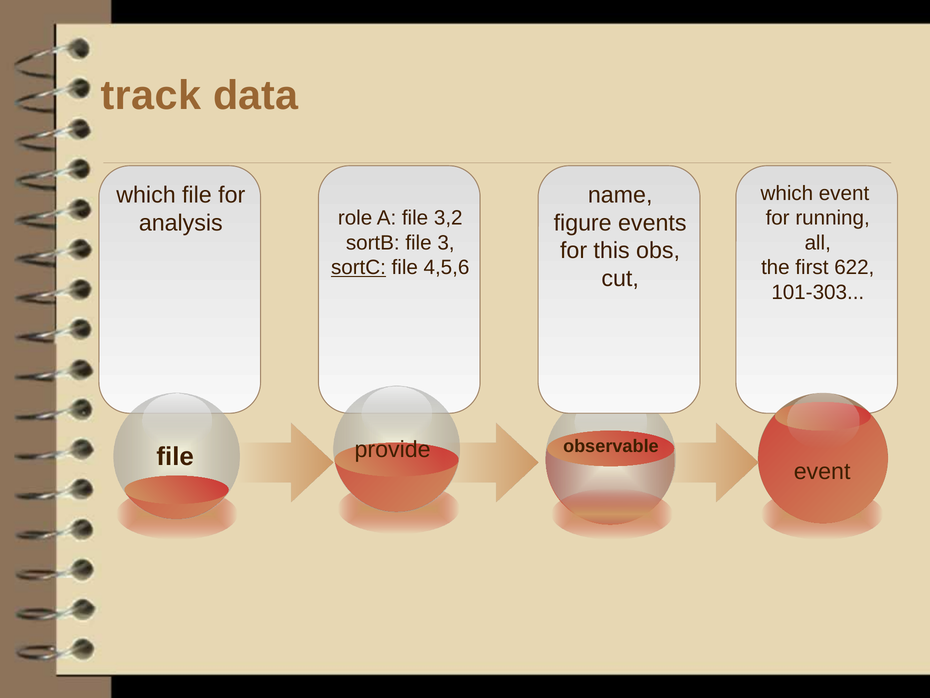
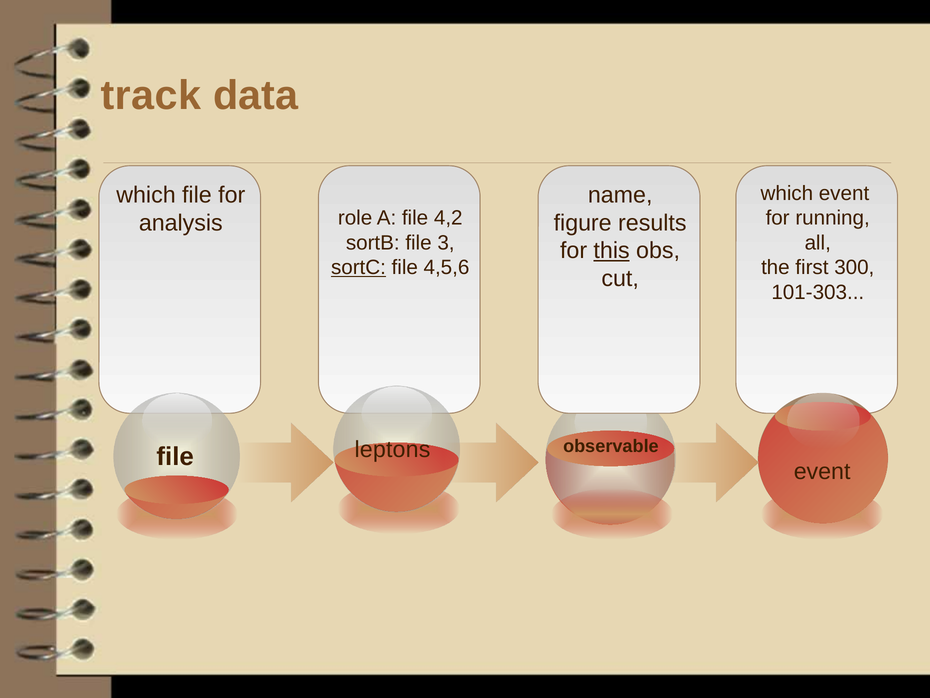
3,2: 3,2 -> 4,2
events: events -> results
this underline: none -> present
622: 622 -> 300
provide: provide -> leptons
